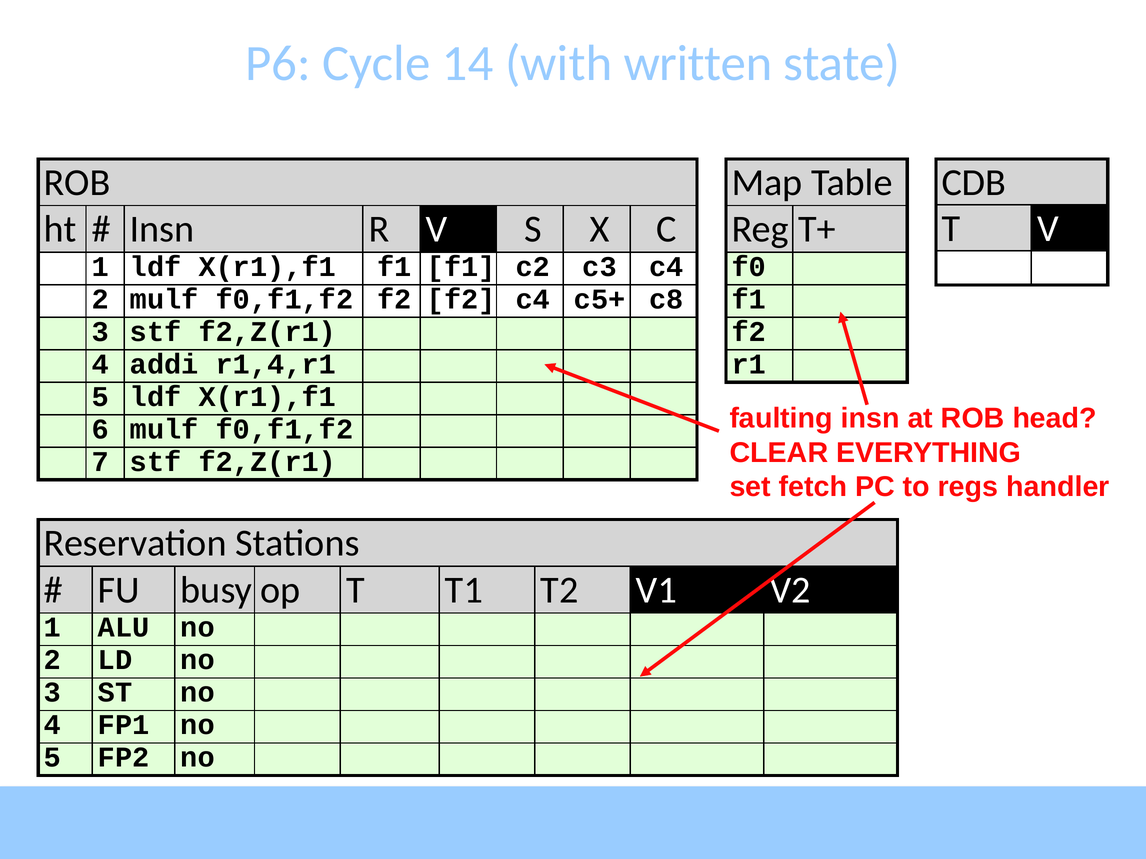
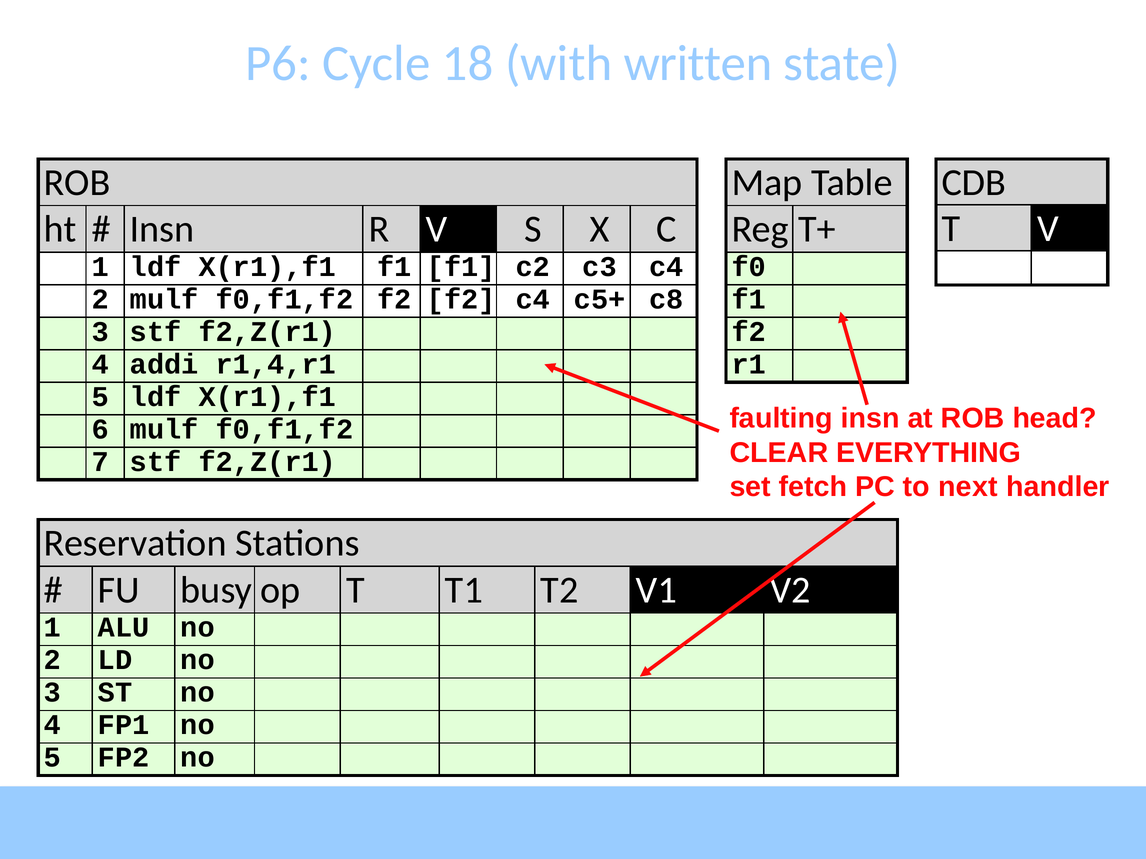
14: 14 -> 18
regs: regs -> next
